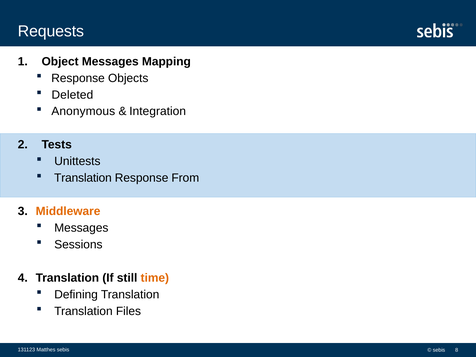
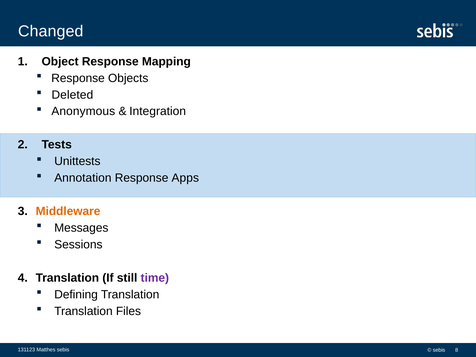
Requests: Requests -> Changed
Object Messages: Messages -> Response
Translation at (83, 178): Translation -> Annotation
From: From -> Apps
time colour: orange -> purple
